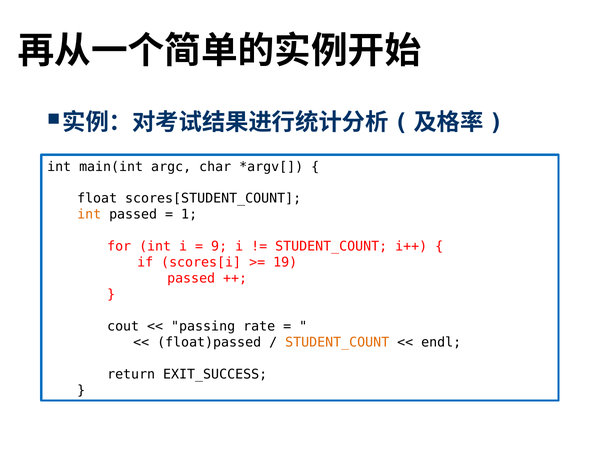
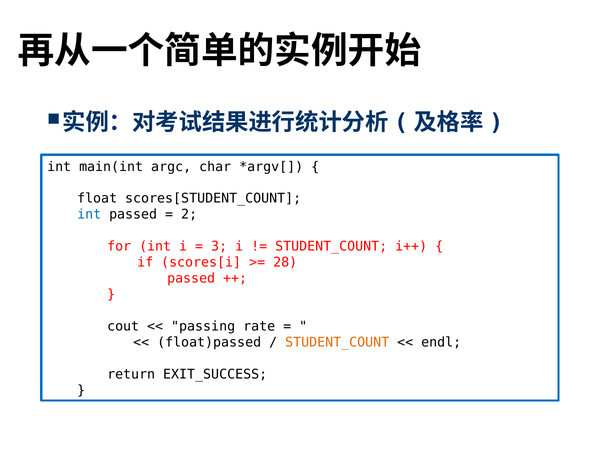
int at (89, 215) colour: orange -> blue
1: 1 -> 2
9: 9 -> 3
19: 19 -> 28
